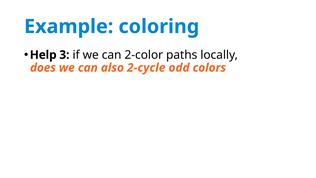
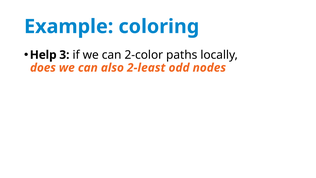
2-cycle: 2-cycle -> 2-least
colors: colors -> nodes
